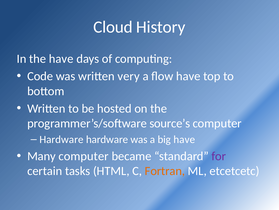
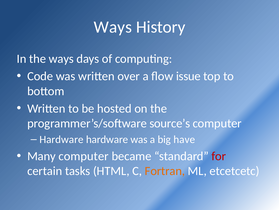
Cloud at (113, 27): Cloud -> Ways
the have: have -> ways
very: very -> over
flow have: have -> issue
for colour: purple -> red
